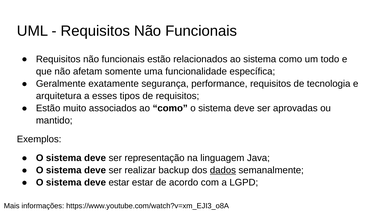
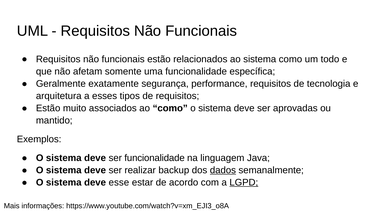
ser representação: representação -> funcionalidade
deve estar: estar -> esse
LGPD underline: none -> present
